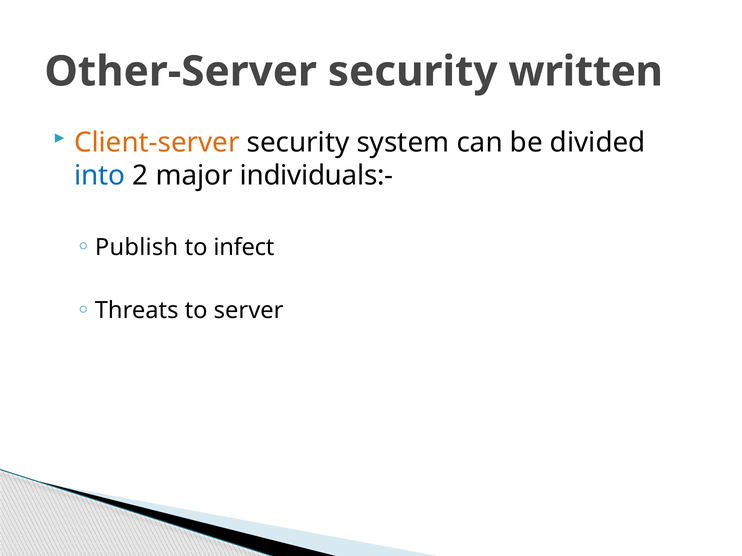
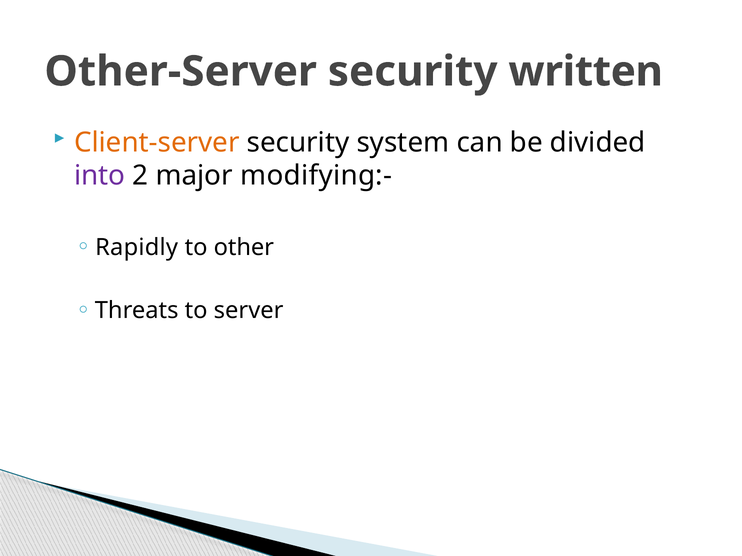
into colour: blue -> purple
individuals:-: individuals:- -> modifying:-
Publish: Publish -> Rapidly
infect: infect -> other
